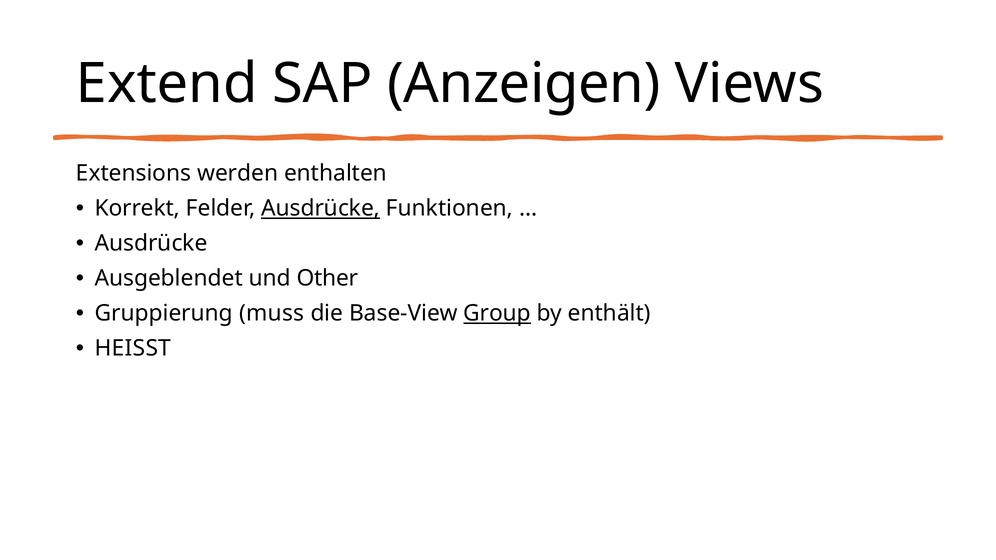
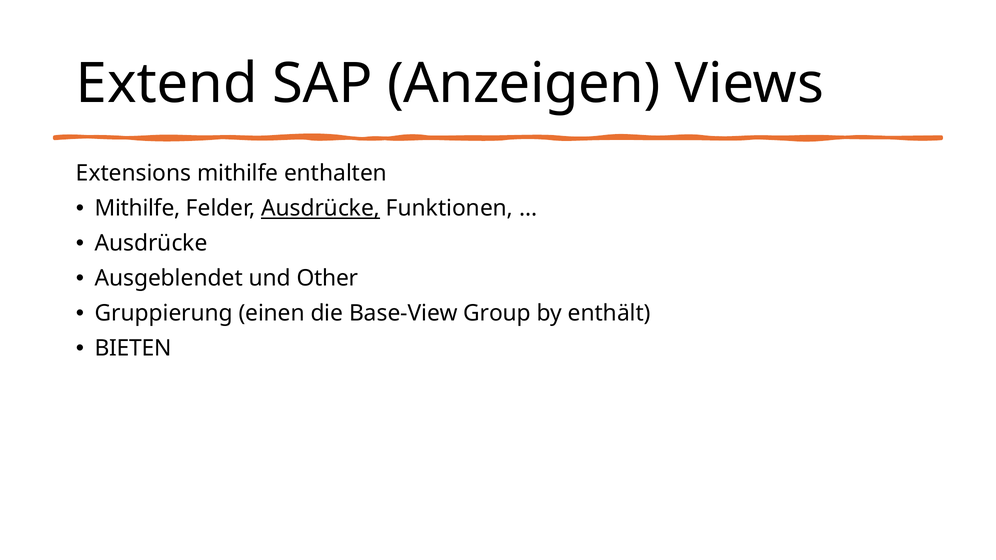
Extensions werden: werden -> mithilfe
Korrekt at (137, 209): Korrekt -> Mithilfe
muss: muss -> einen
Group underline: present -> none
HEISST: HEISST -> BIETEN
